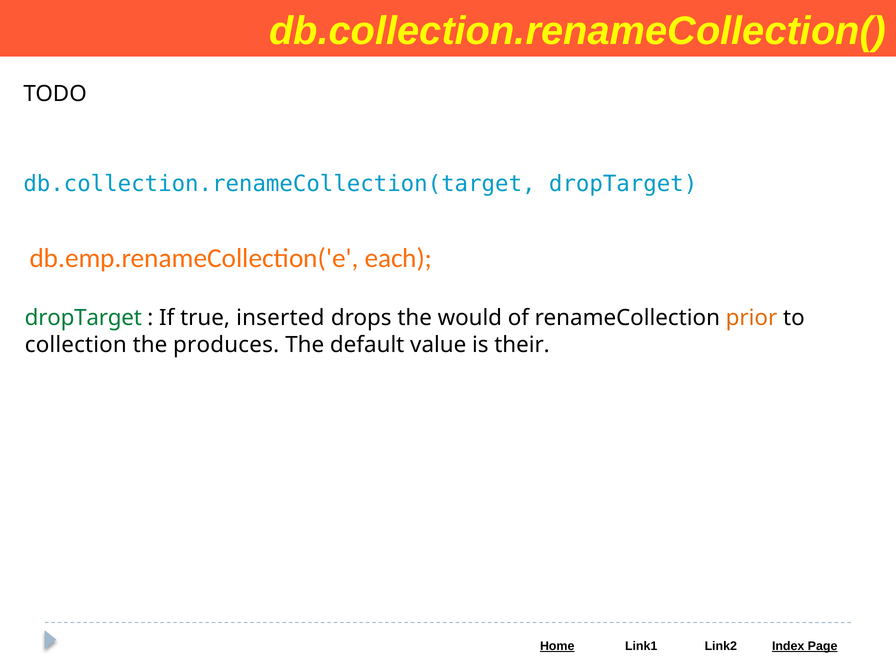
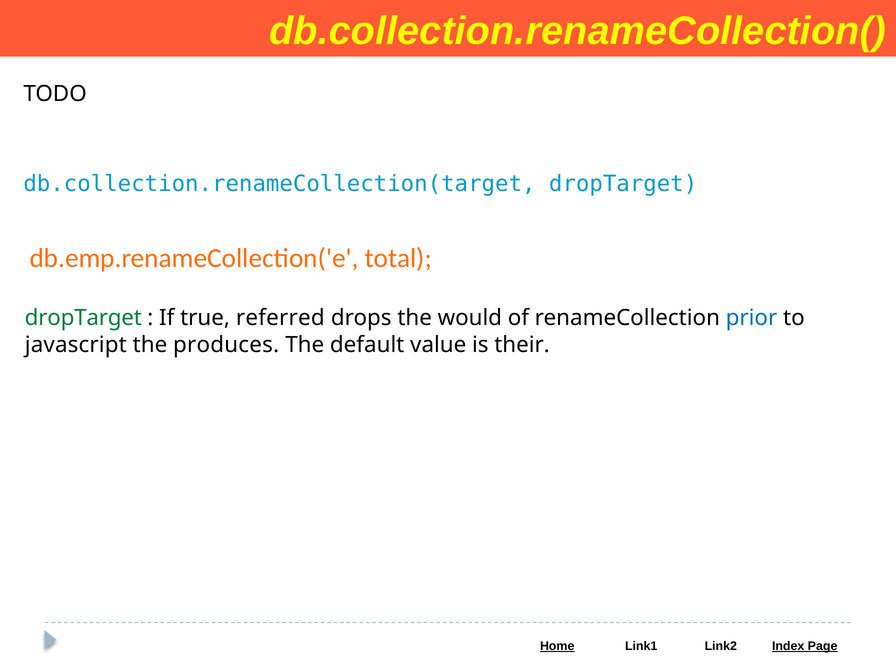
each: each -> total
inserted: inserted -> referred
prior colour: orange -> blue
collection: collection -> javascript
